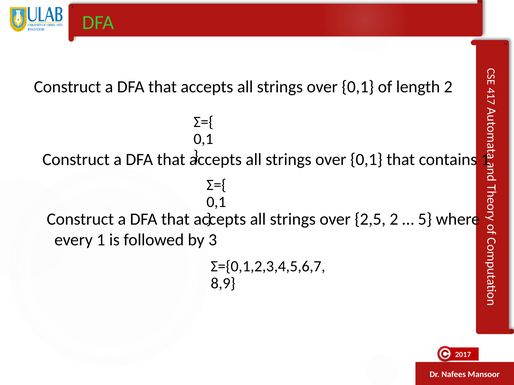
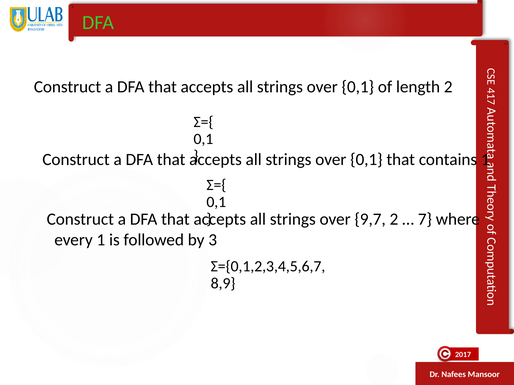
2,5: 2,5 -> 9,7
5 at (425, 220): 5 -> 7
